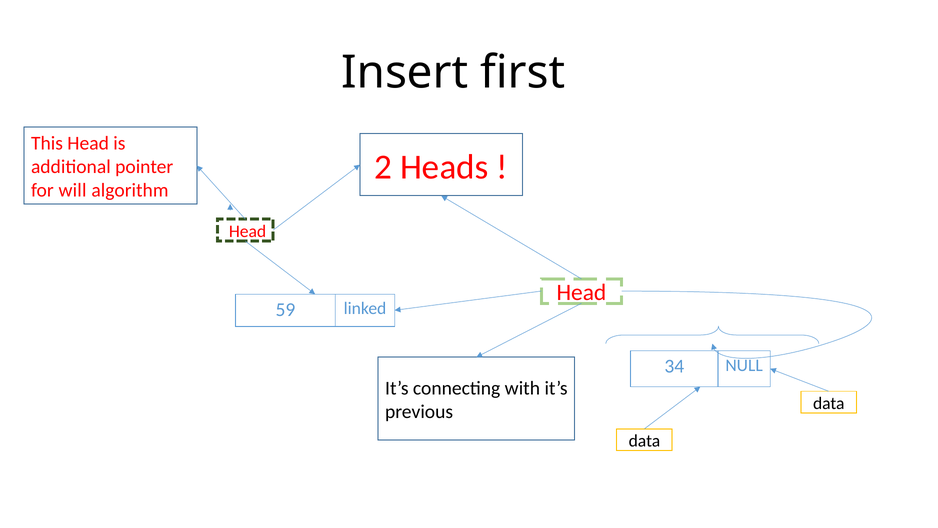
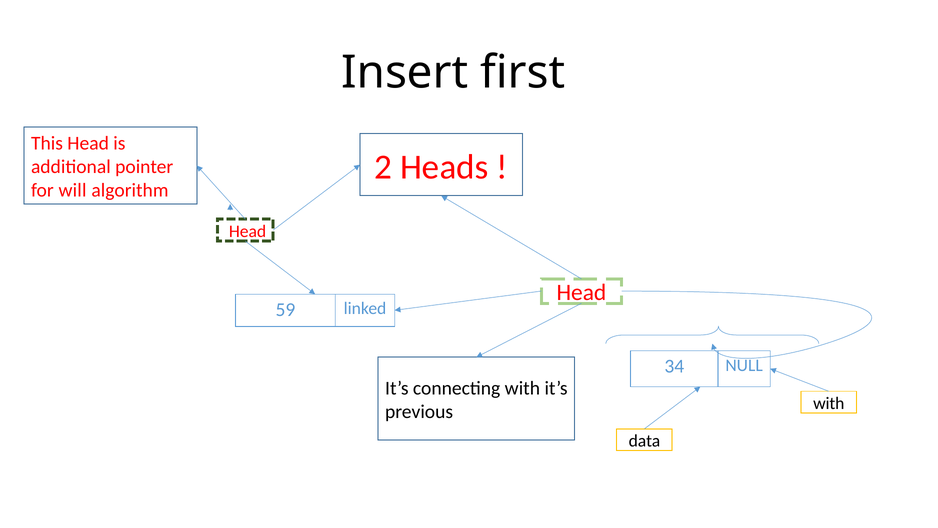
data at (829, 403): data -> with
